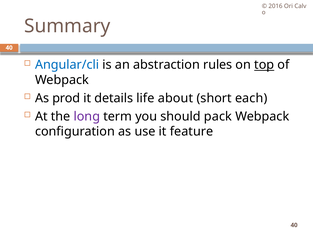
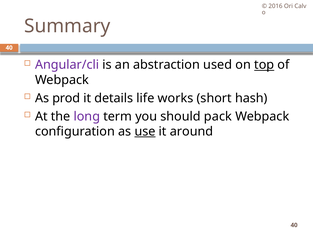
Angular/cli colour: blue -> purple
rules: rules -> used
about: about -> works
each: each -> hash
use underline: none -> present
feature: feature -> around
